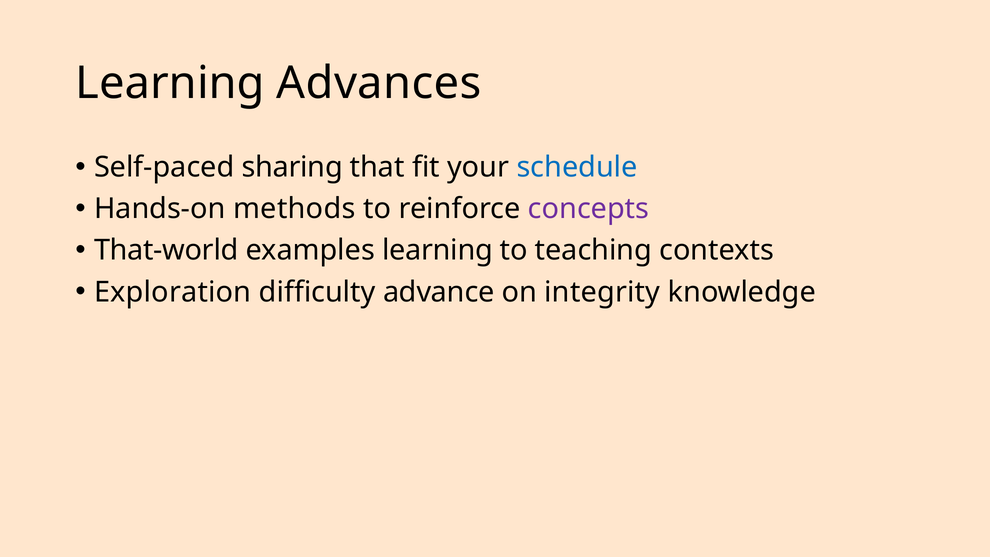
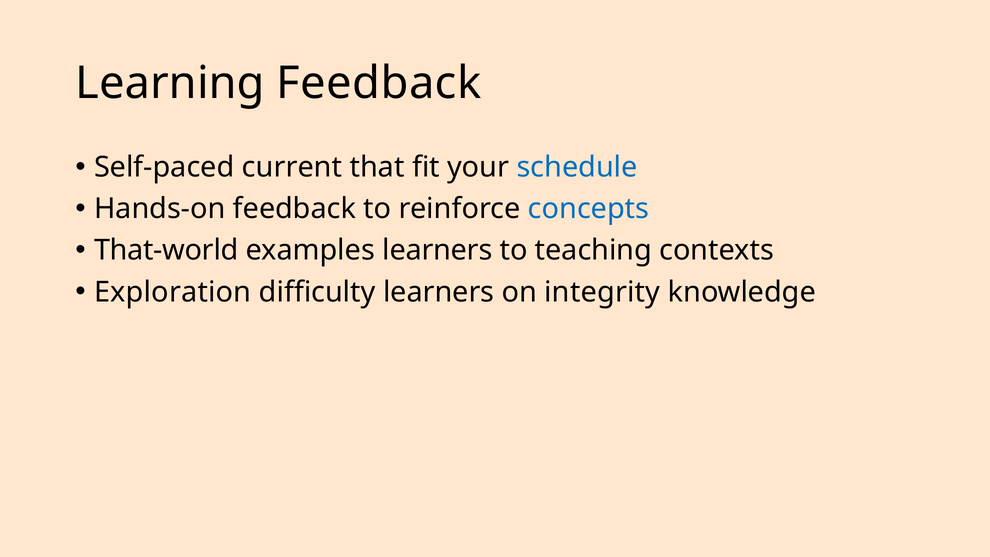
Learning Advances: Advances -> Feedback
sharing: sharing -> current
Hands-on methods: methods -> feedback
concepts colour: purple -> blue
examples learning: learning -> learners
difficulty advance: advance -> learners
